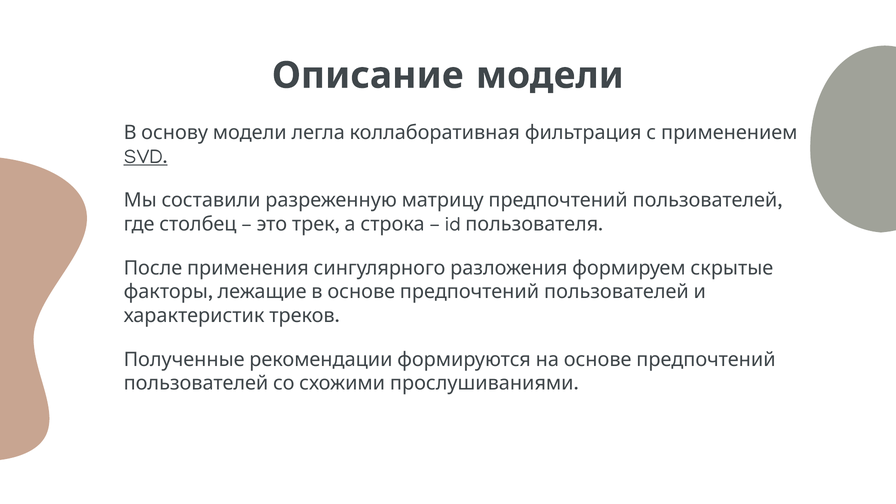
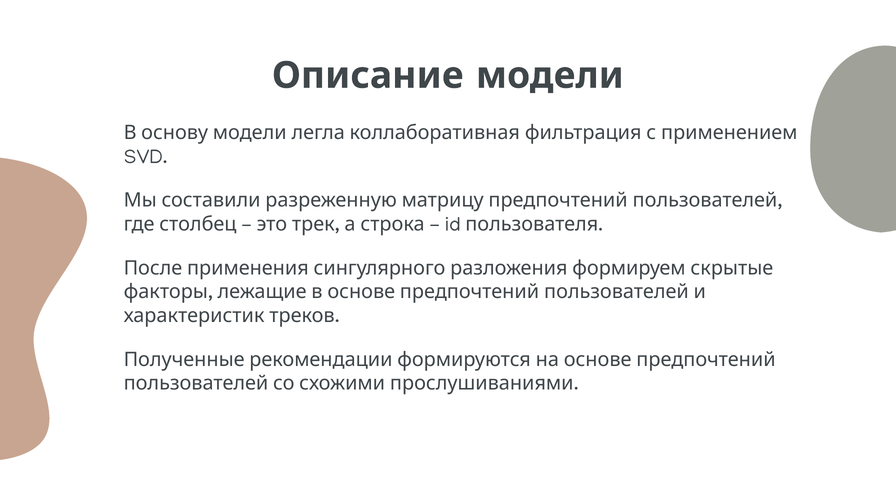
SVD underline: present -> none
